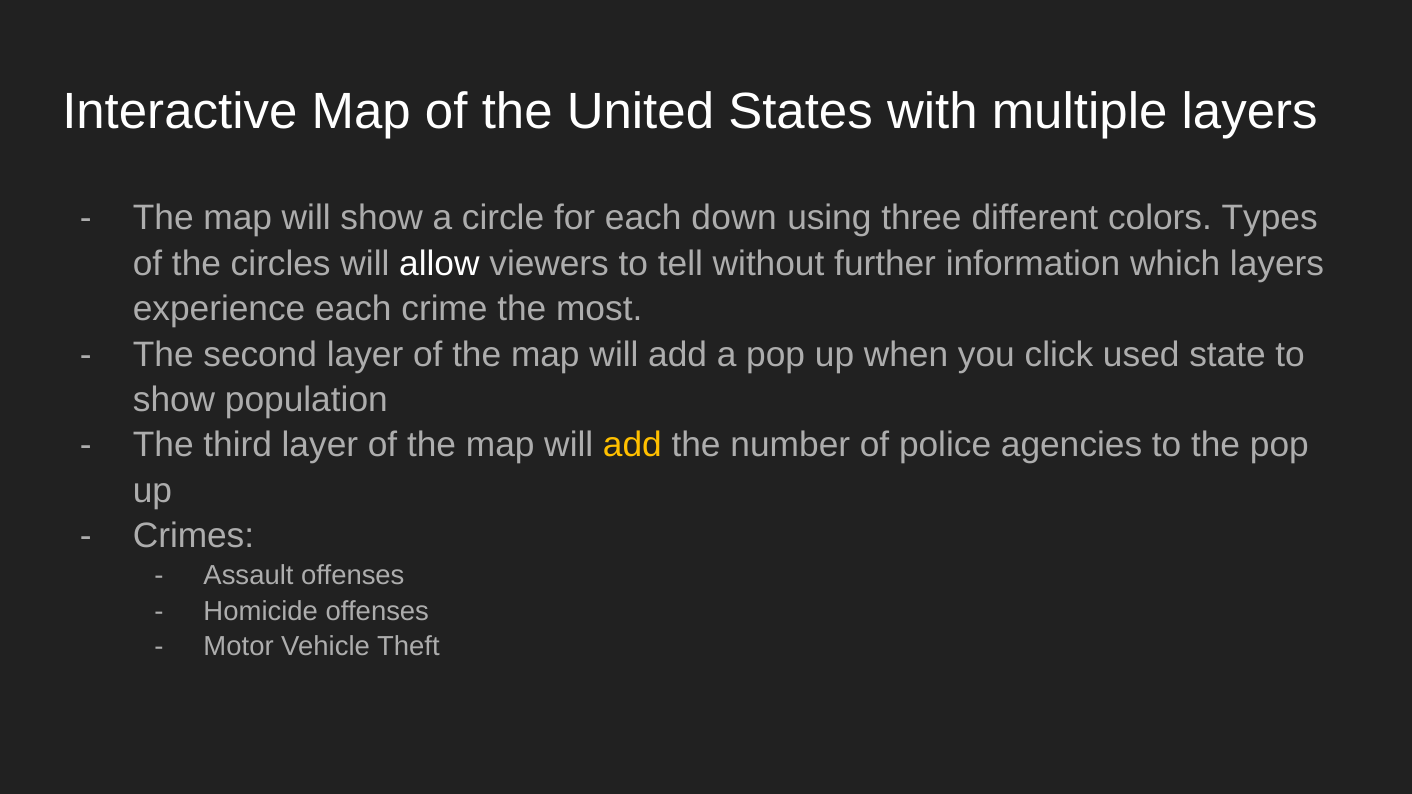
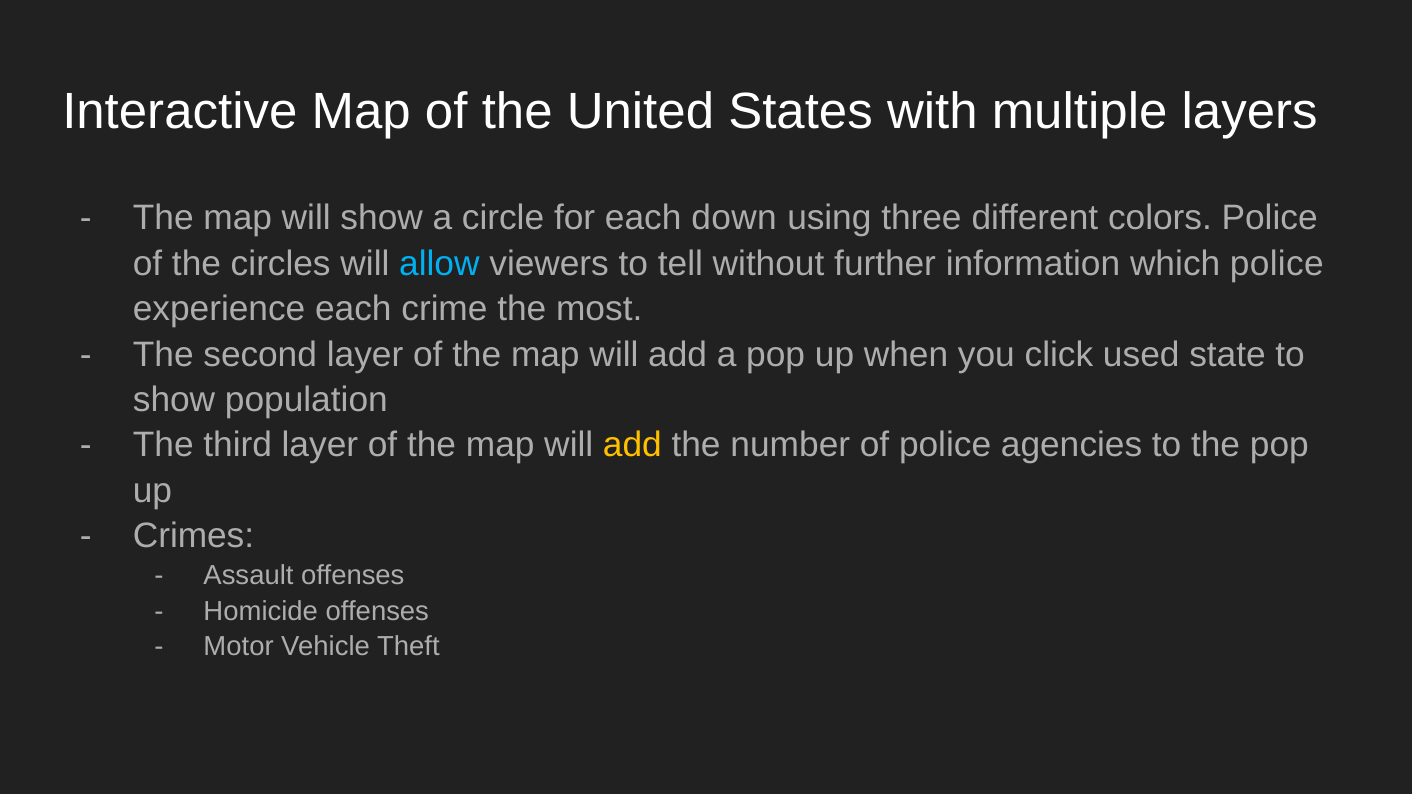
colors Types: Types -> Police
allow colour: white -> light blue
which layers: layers -> police
